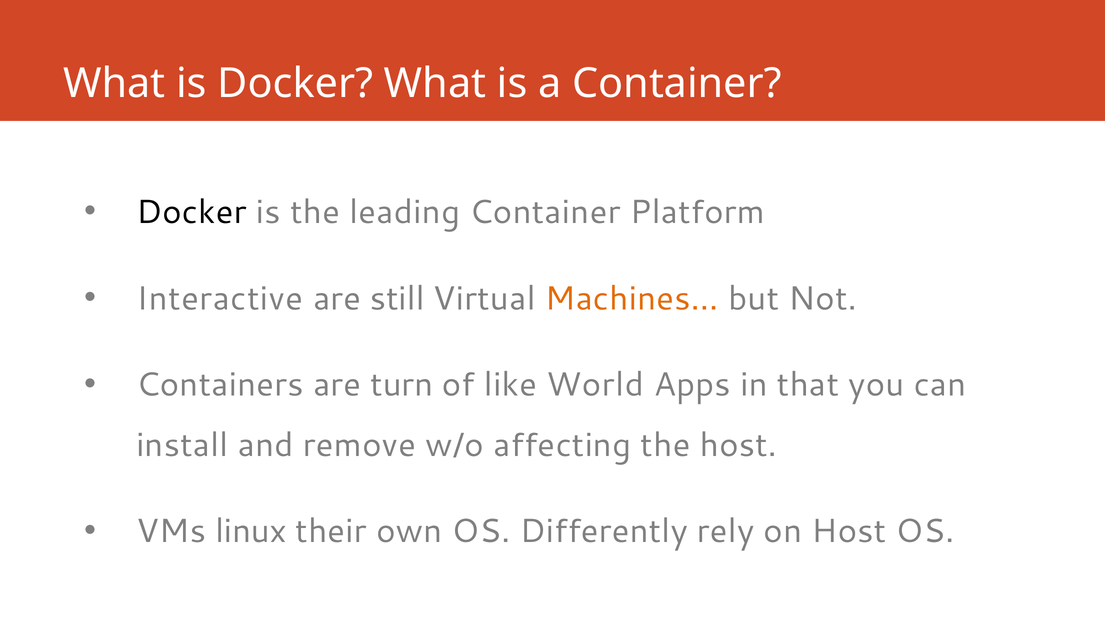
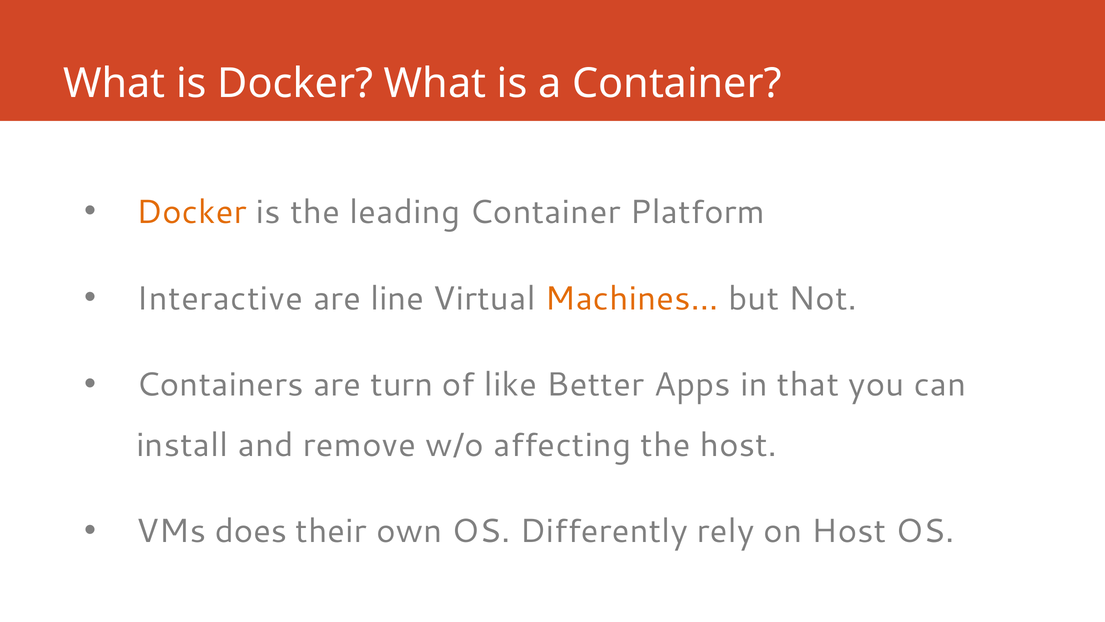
Docker at (191, 212) colour: black -> orange
still: still -> line
World: World -> Better
linux: linux -> does
